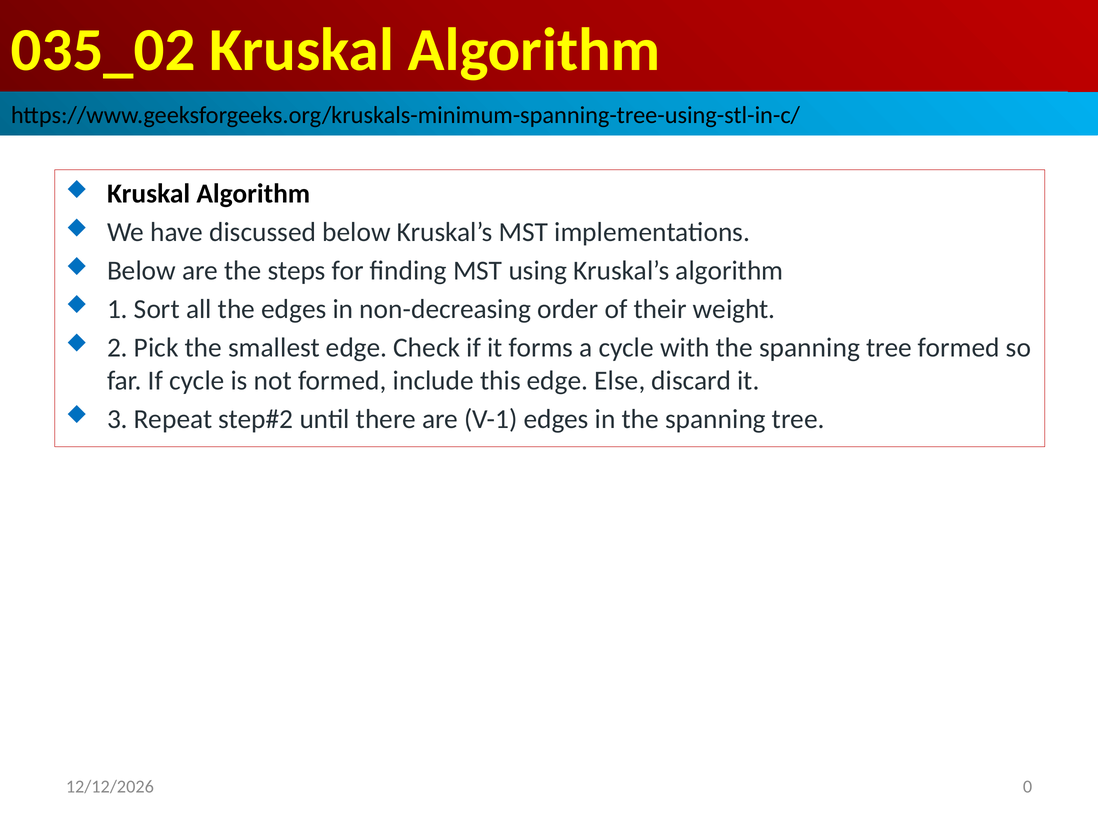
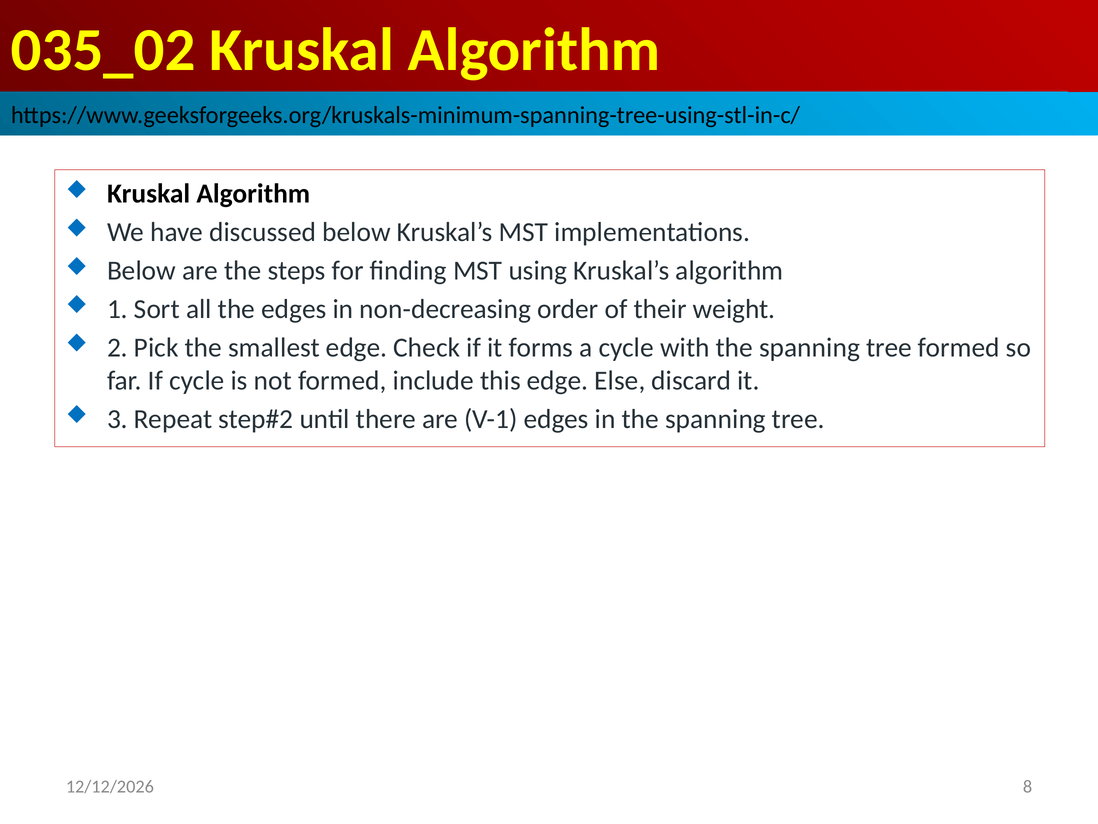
0: 0 -> 8
